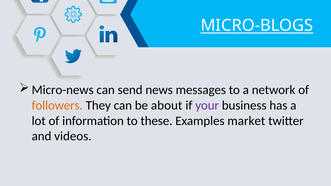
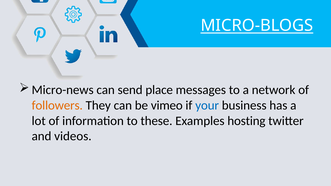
news: news -> place
about: about -> vimeo
your colour: purple -> blue
market: market -> hosting
